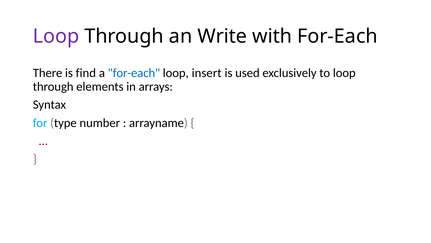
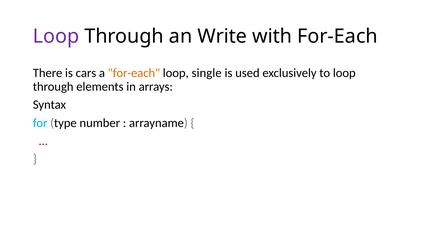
find: find -> cars
for-each at (134, 73) colour: blue -> orange
insert: insert -> single
